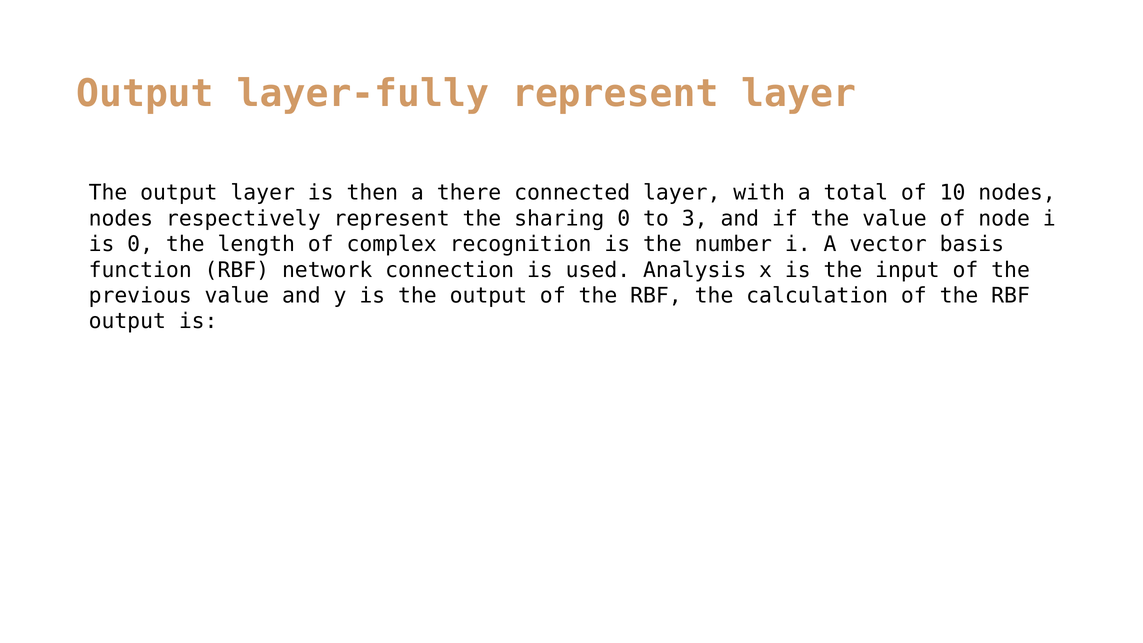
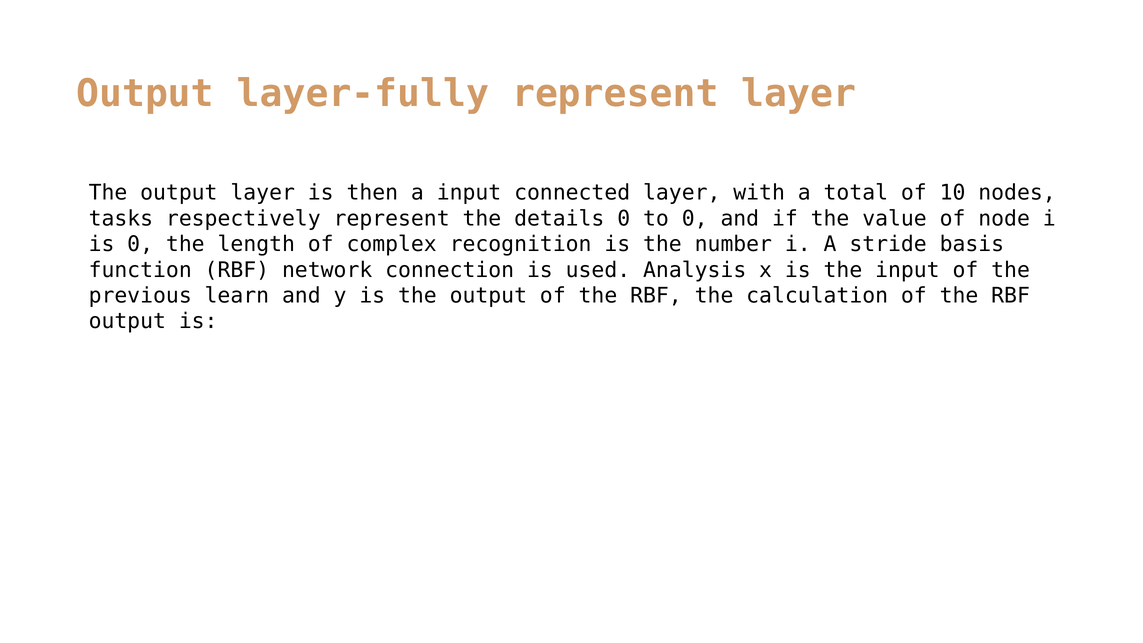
a there: there -> input
nodes at (121, 219): nodes -> tasks
sharing: sharing -> details
to 3: 3 -> 0
vector: vector -> stride
previous value: value -> learn
